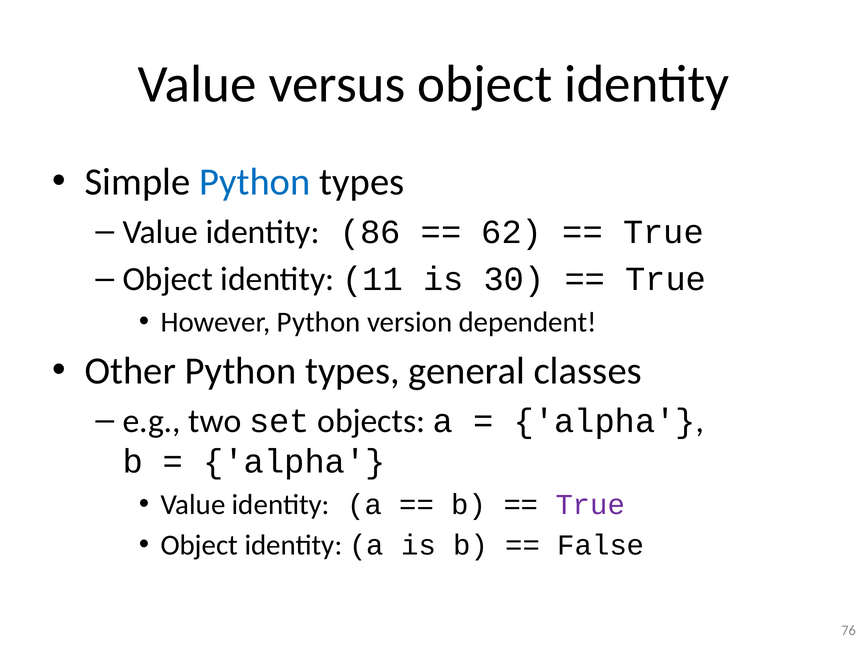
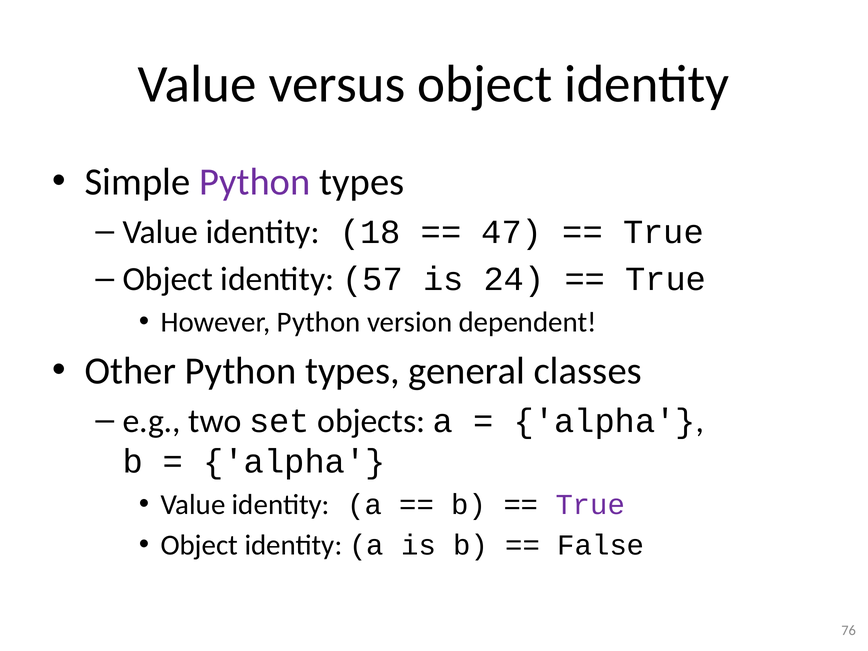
Python at (255, 182) colour: blue -> purple
86: 86 -> 18
62: 62 -> 47
11: 11 -> 57
30: 30 -> 24
